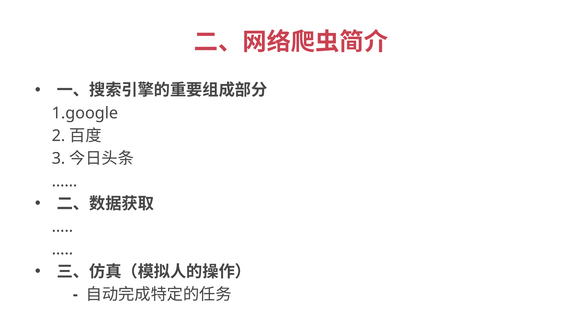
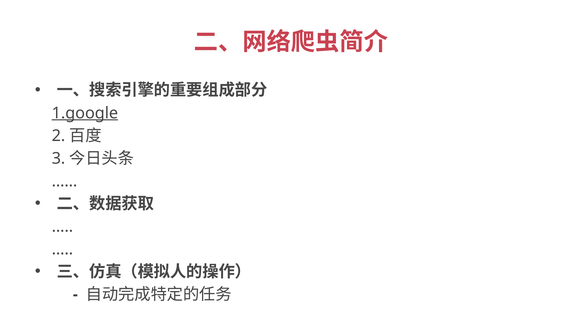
1.google underline: none -> present
